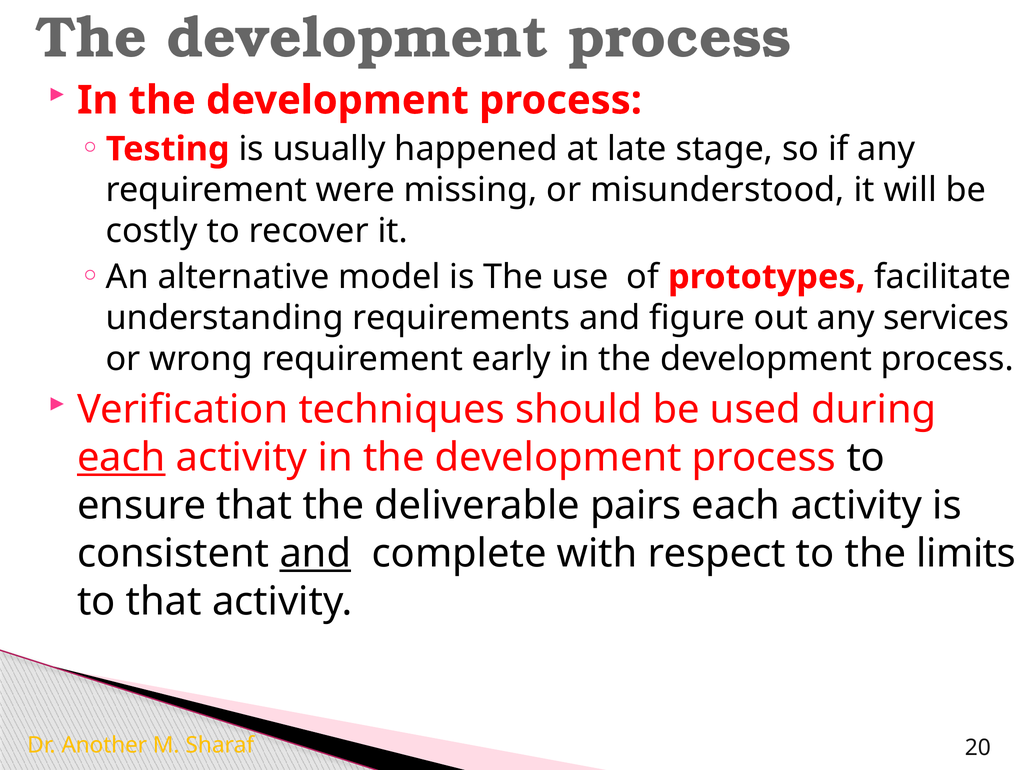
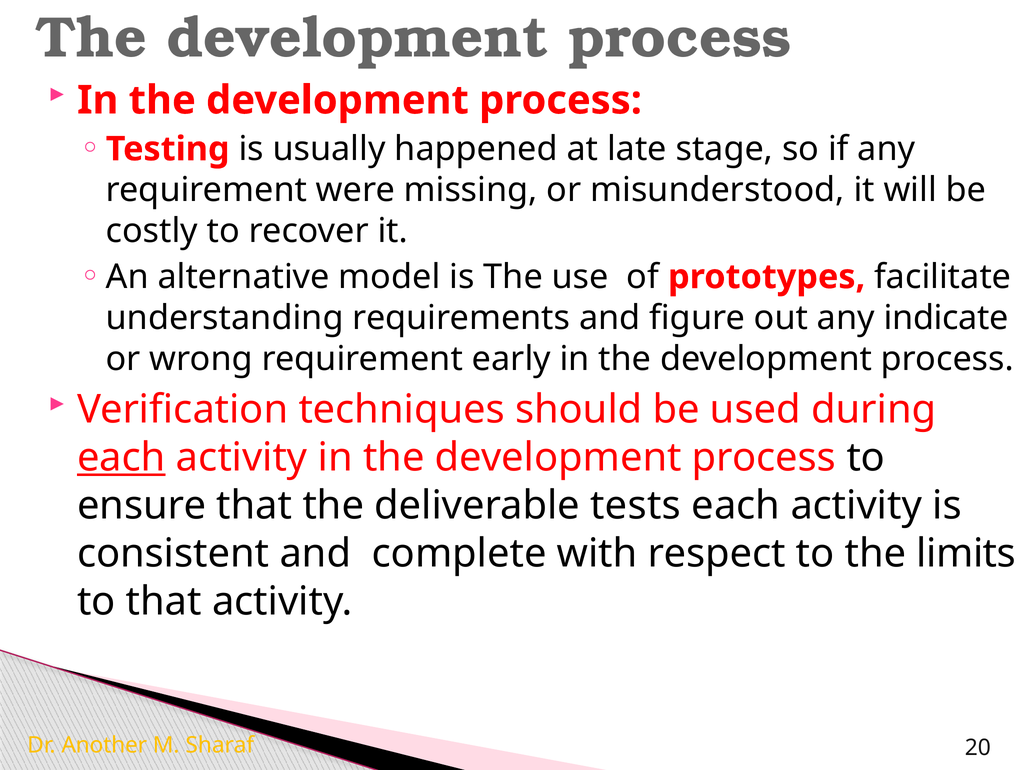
services: services -> indicate
pairs: pairs -> tests
and at (315, 554) underline: present -> none
